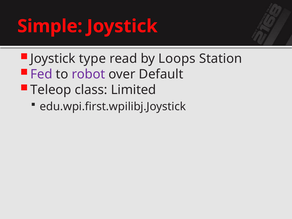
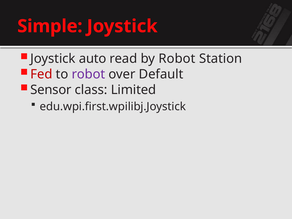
type: type -> auto
by Loops: Loops -> Robot
Fed colour: purple -> red
Teleop: Teleop -> Sensor
